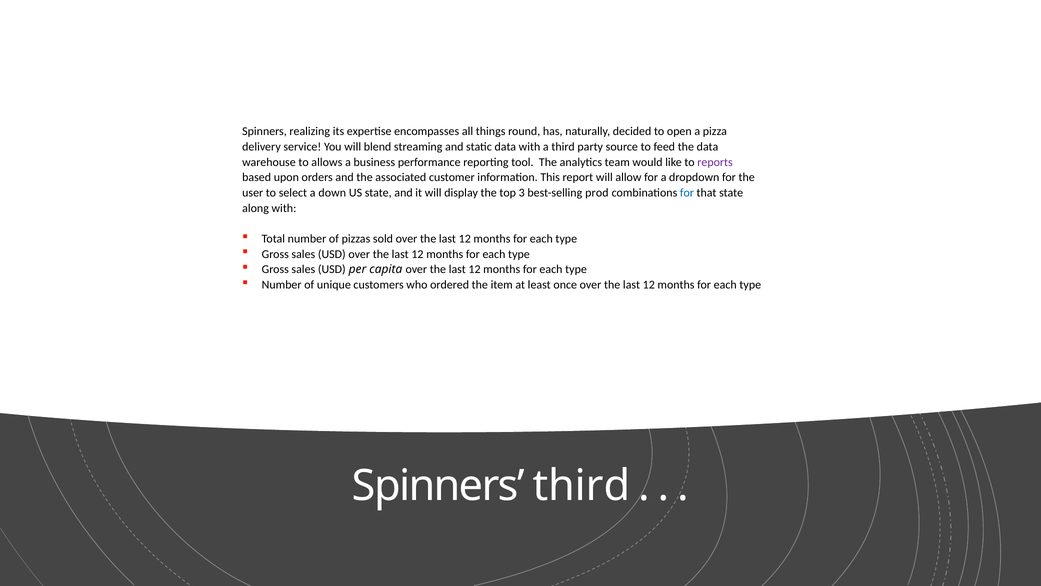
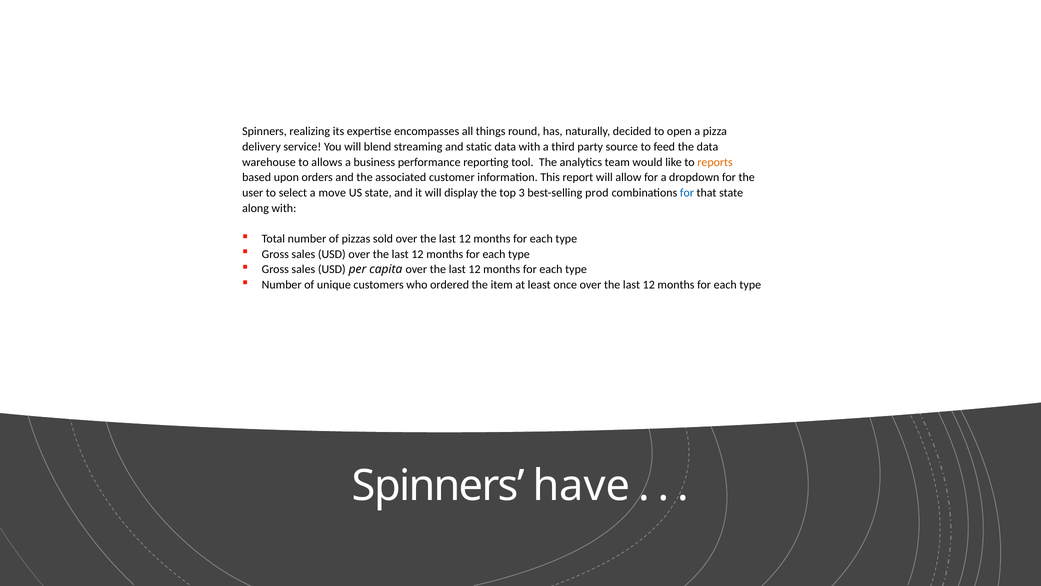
reports colour: purple -> orange
down: down -> move
Spinners third: third -> have
